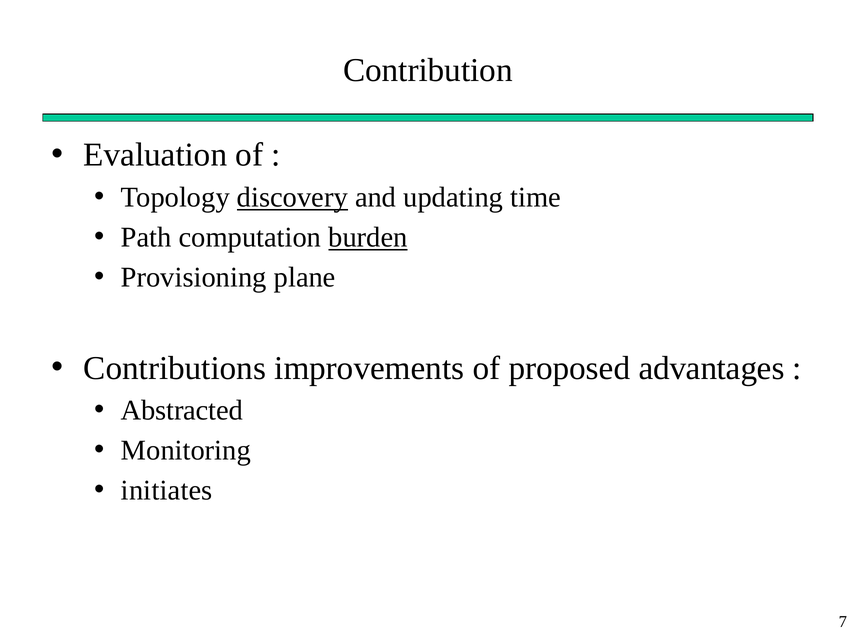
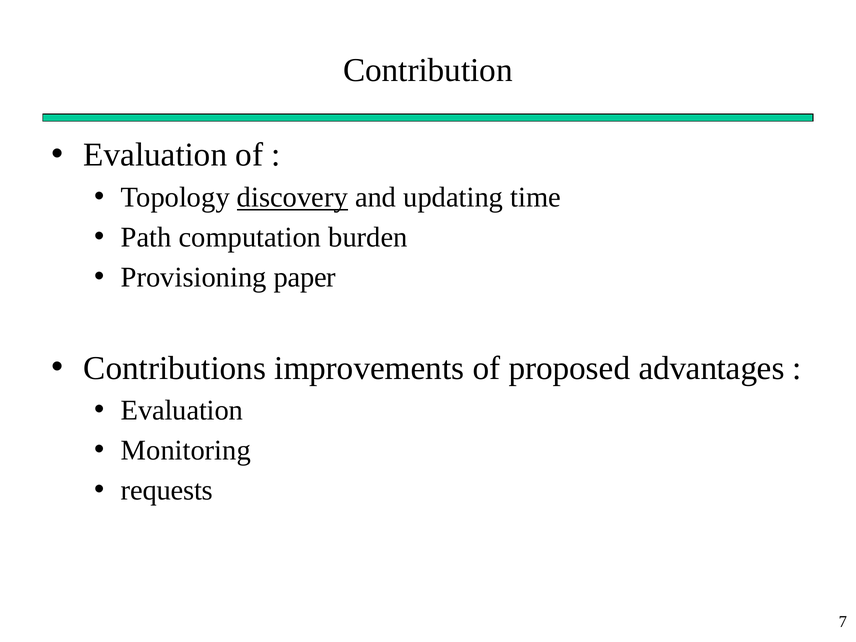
burden underline: present -> none
plane: plane -> paper
Abstracted at (182, 411): Abstracted -> Evaluation
initiates: initiates -> requests
